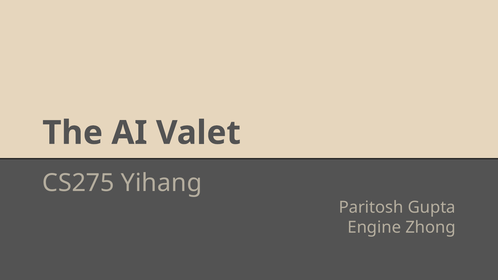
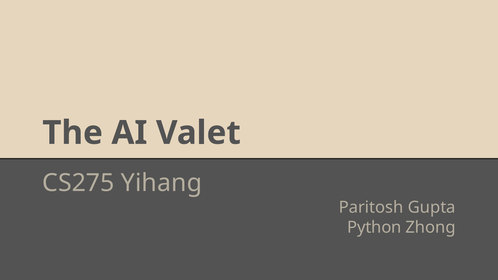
Engine: Engine -> Python
